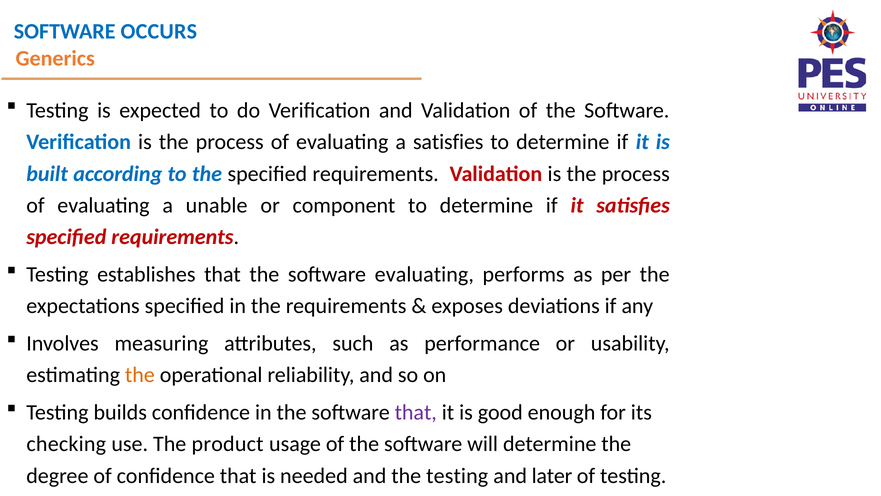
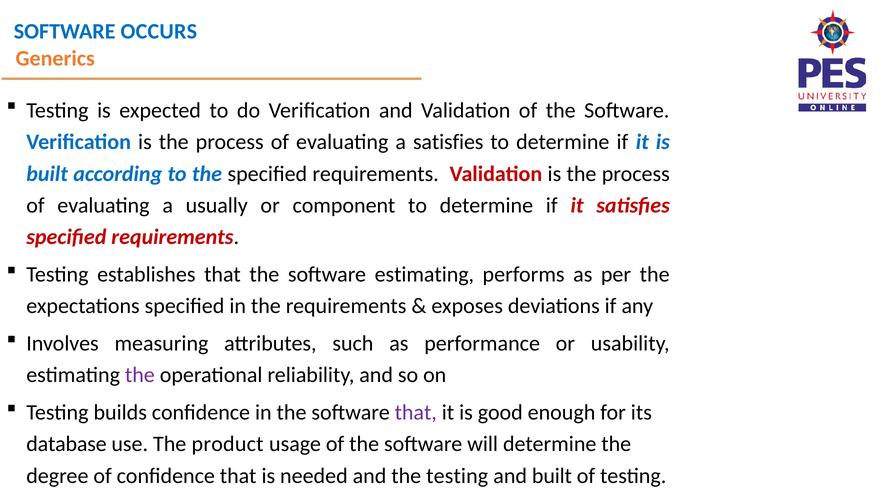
unable: unable -> usually
software evaluating: evaluating -> estimating
the at (140, 375) colour: orange -> purple
checking: checking -> database
and later: later -> built
